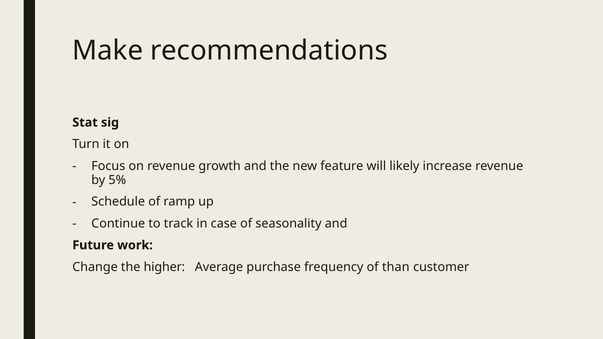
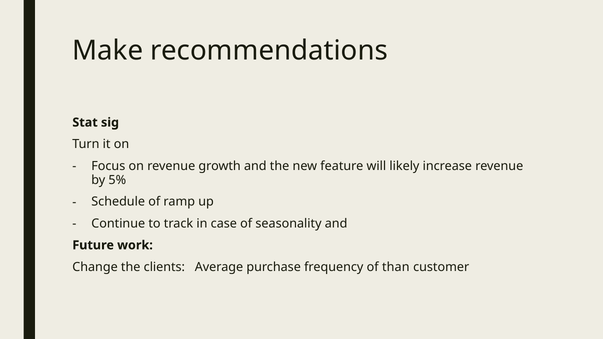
higher: higher -> clients
